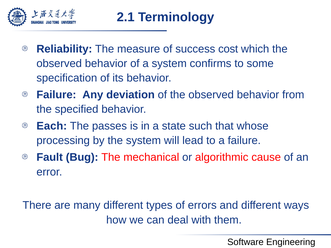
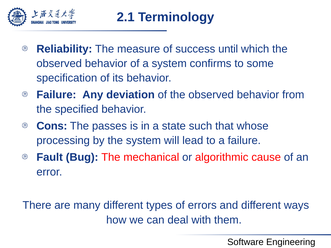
cost: cost -> until
Each: Each -> Cons
